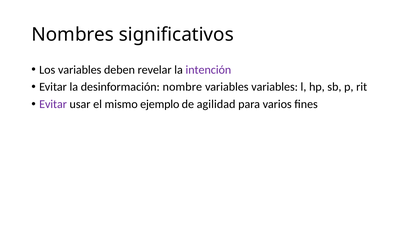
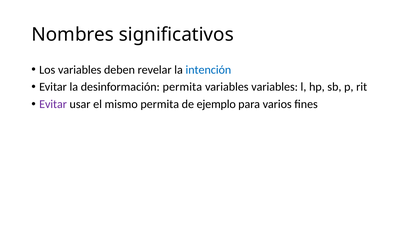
intención colour: purple -> blue
desinformación nombre: nombre -> permita
mismo ejemplo: ejemplo -> permita
agilidad: agilidad -> ejemplo
